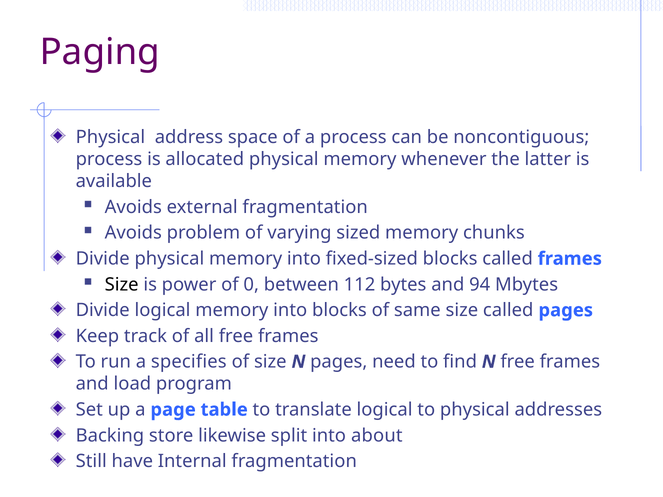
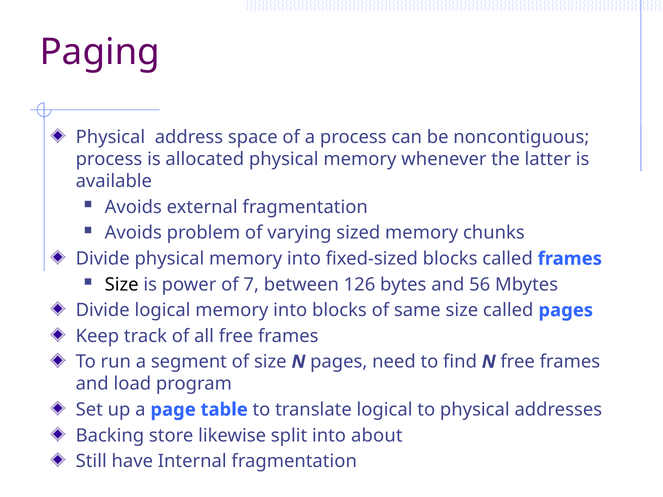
0: 0 -> 7
112: 112 -> 126
94: 94 -> 56
specifies: specifies -> segment
